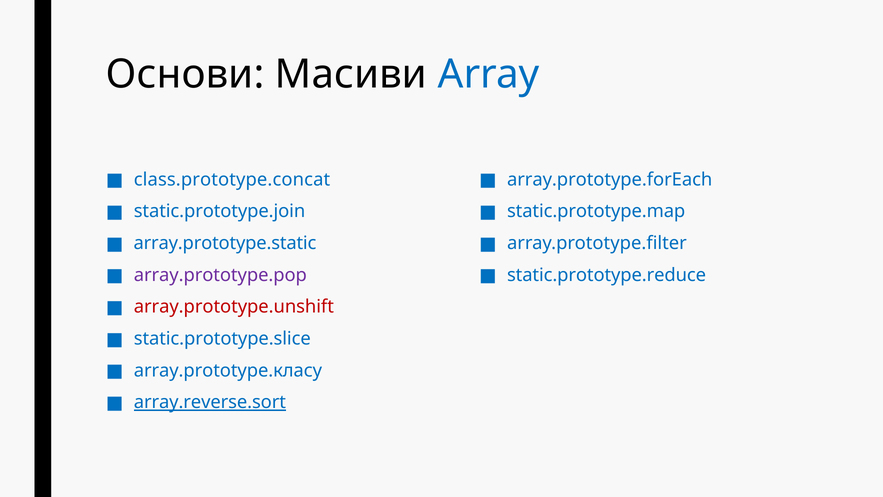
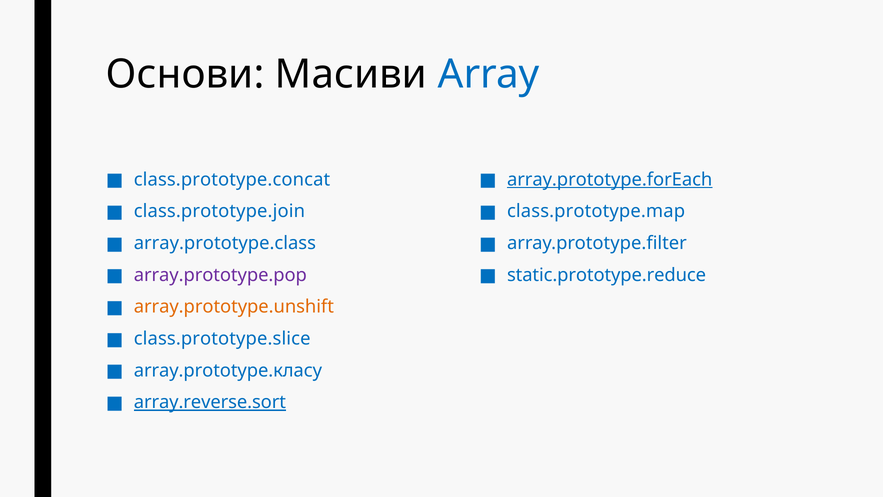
array.prototype.forEach underline: none -> present
static.prototype.join: static.prototype.join -> class.prototype.join
static.prototype.map: static.prototype.map -> class.prototype.map
array.prototype.static: array.prototype.static -> array.prototype.class
array.prototype.unshift colour: red -> orange
static.prototype.slice: static.prototype.slice -> class.prototype.slice
